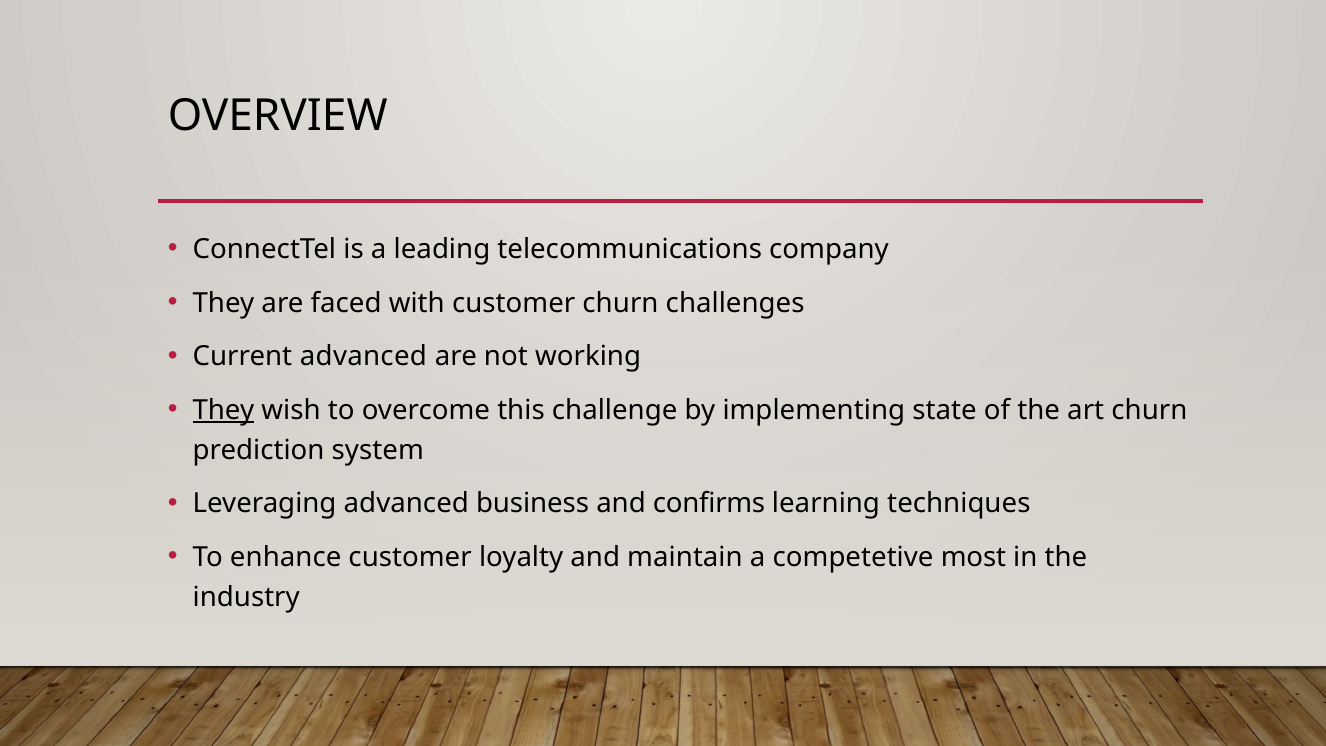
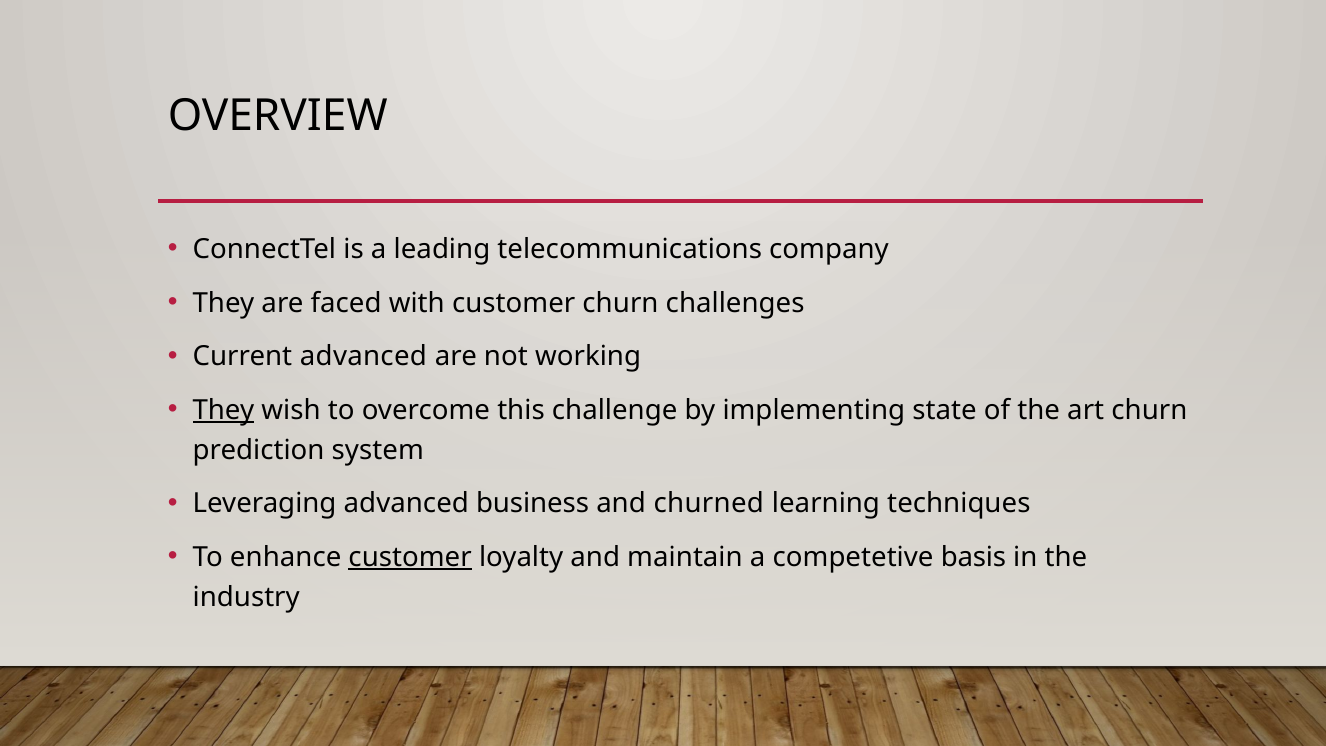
confirms: confirms -> churned
customer at (410, 557) underline: none -> present
most: most -> basis
